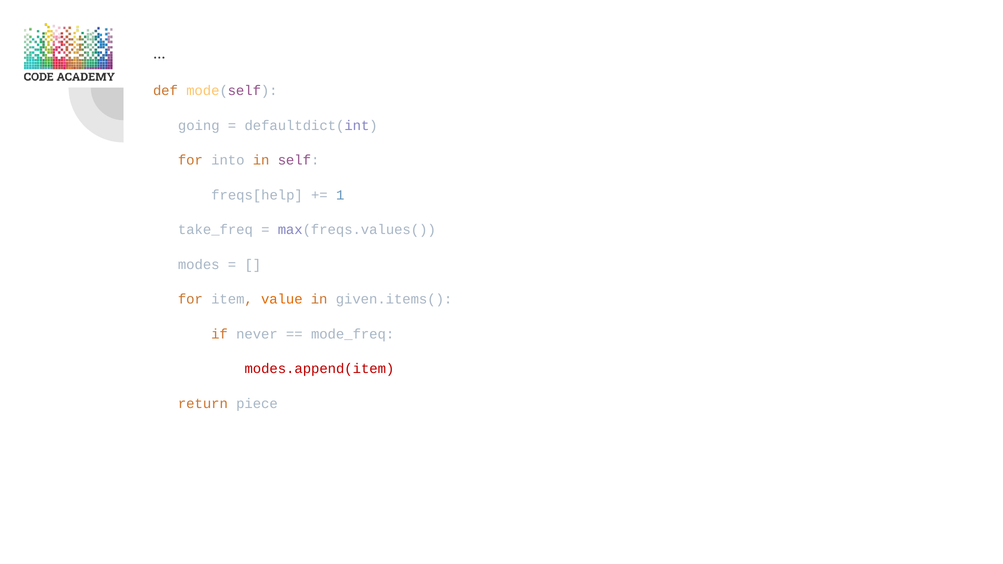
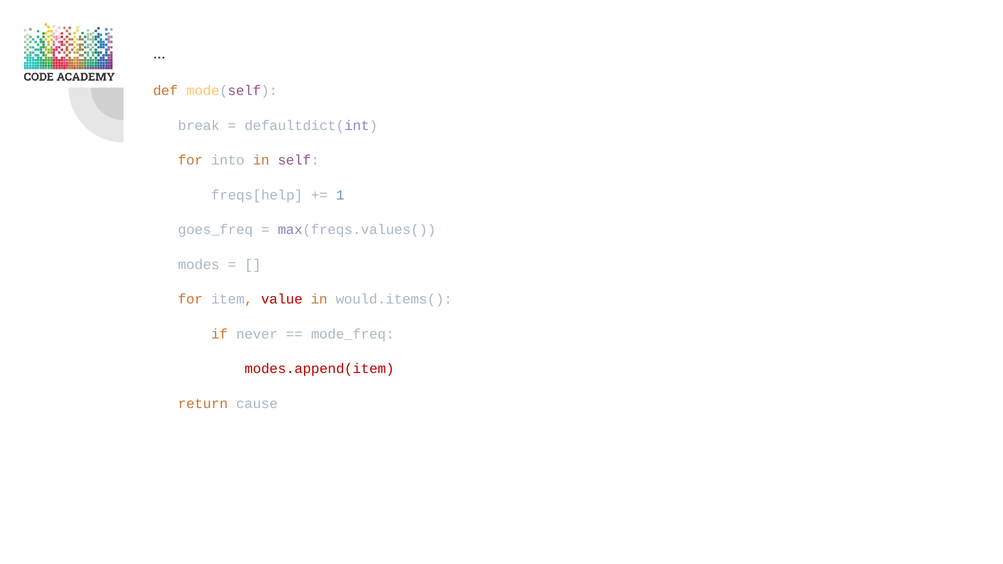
going: going -> break
take_freq: take_freq -> goes_freq
value colour: orange -> red
given.items(: given.items( -> would.items(
piece: piece -> cause
